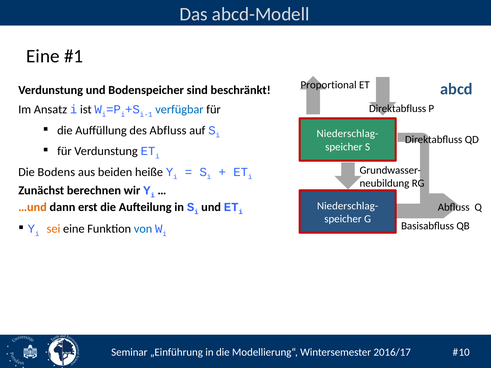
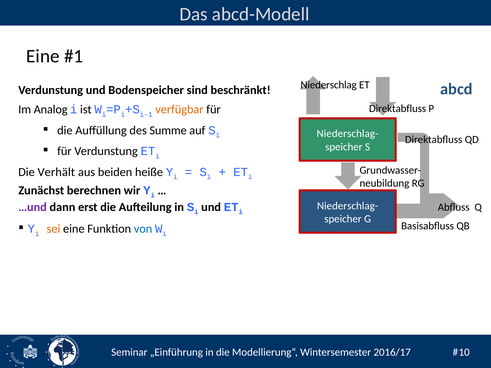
Proportional: Proportional -> Niederschlag
Ansatz: Ansatz -> Analog
verfügbar colour: blue -> orange
des Abfluss: Abfluss -> Summe
Bodens: Bodens -> Verhält
…und colour: orange -> purple
